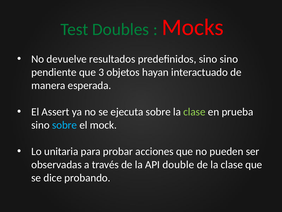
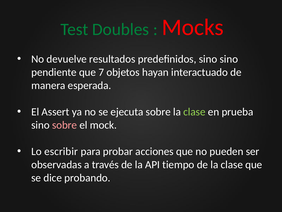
3: 3 -> 7
sobre at (65, 125) colour: light blue -> pink
unitaria: unitaria -> escribir
double: double -> tiempo
